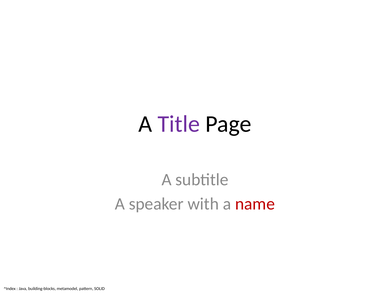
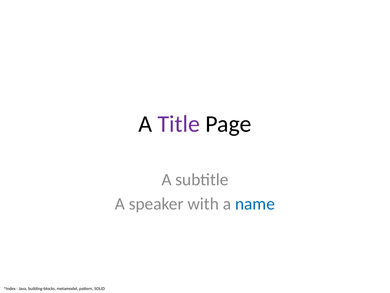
name colour: red -> blue
